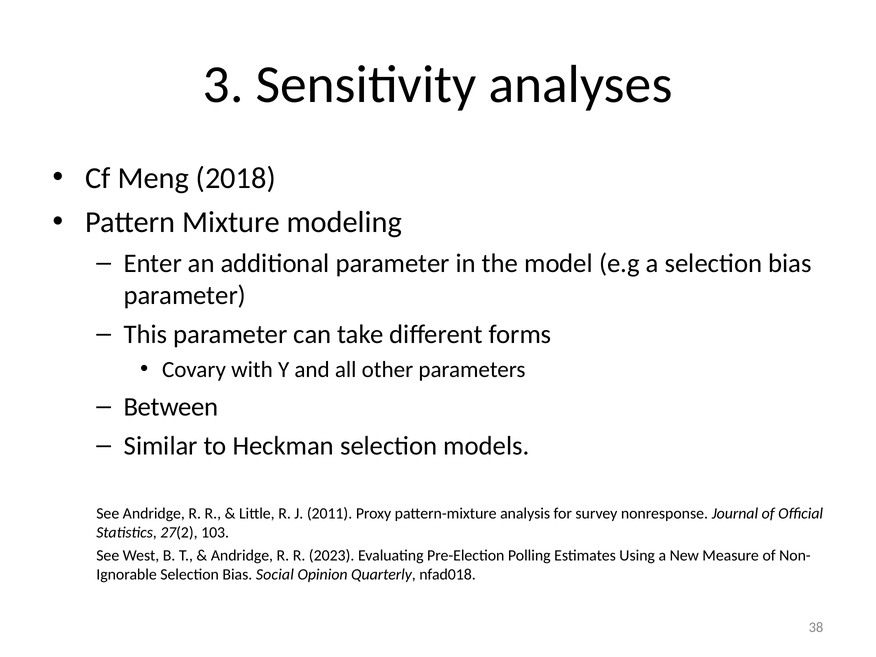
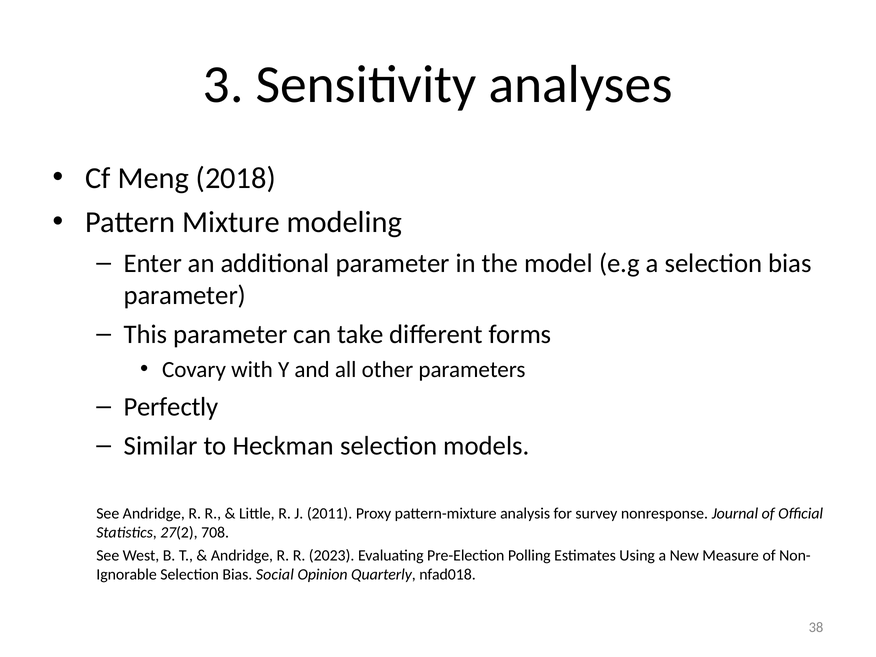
Between: Between -> Perfectly
103: 103 -> 708
